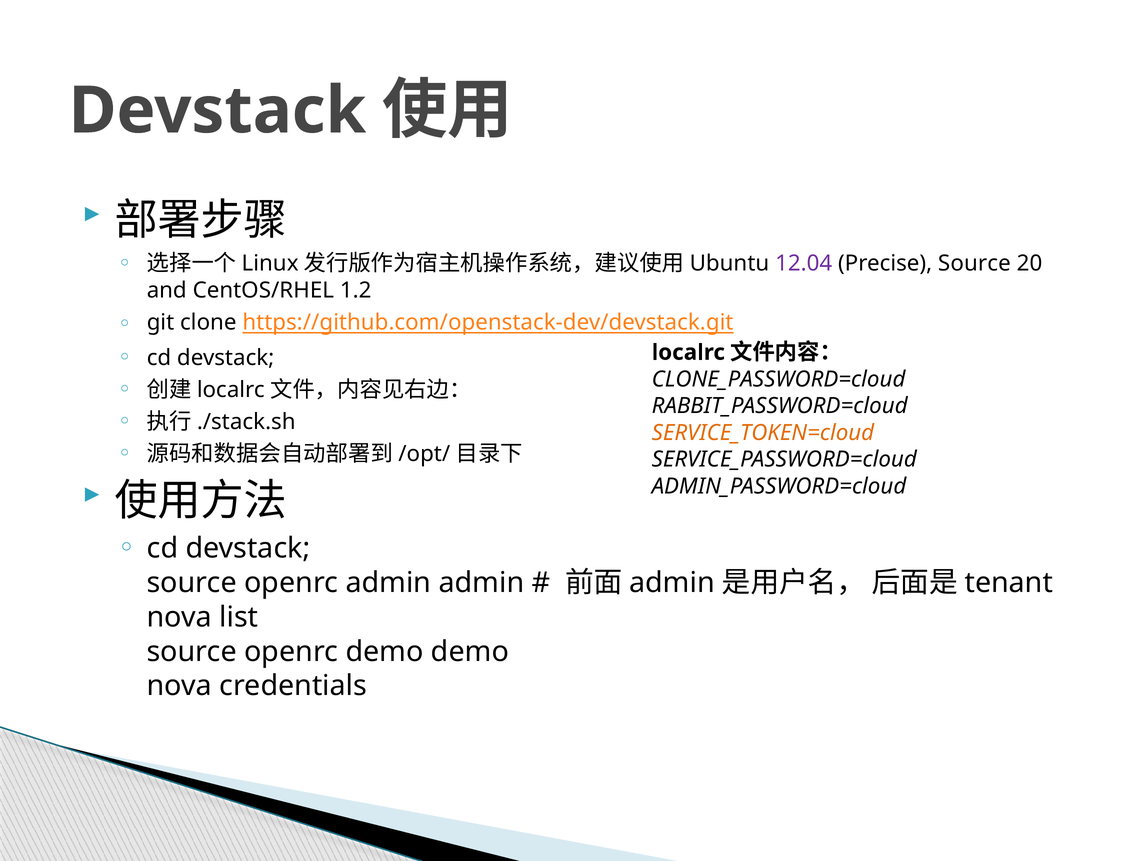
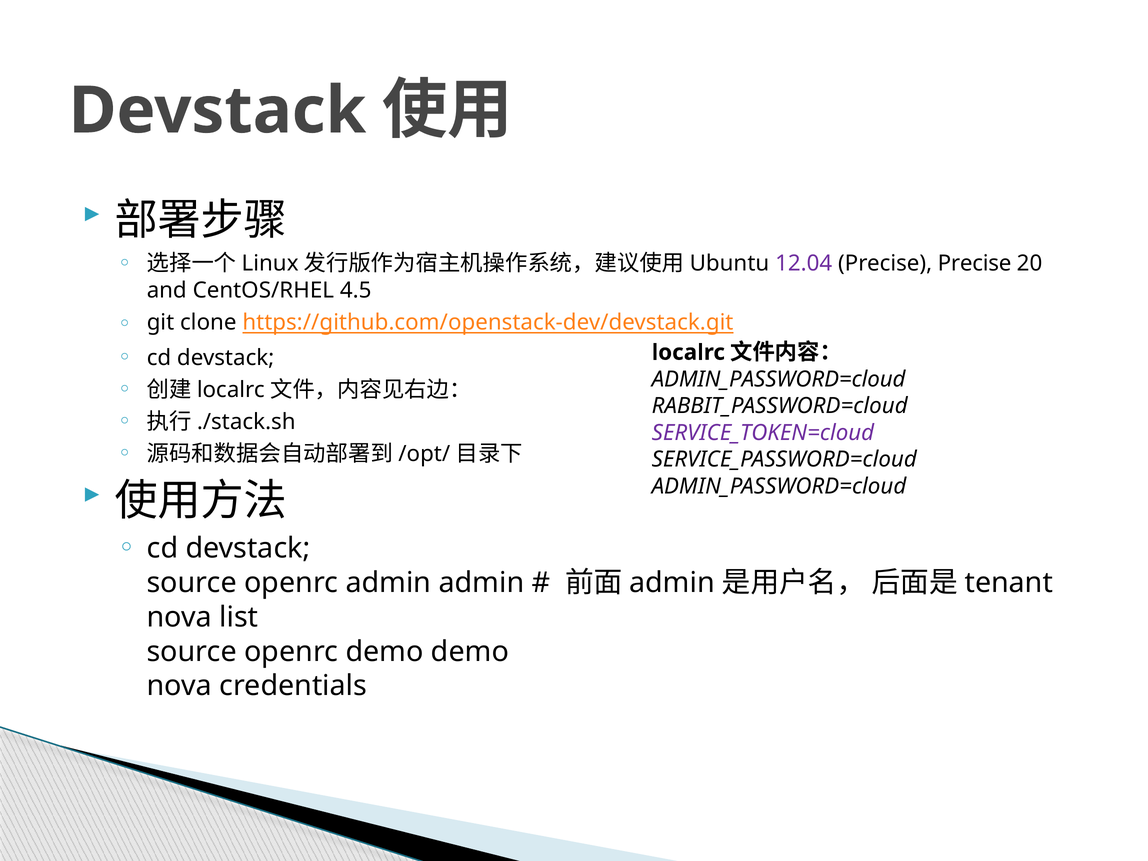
Precise Source: Source -> Precise
1.2: 1.2 -> 4.5
CLONE_PASSWORD=cloud at (779, 379): CLONE_PASSWORD=cloud -> ADMIN_PASSWORD=cloud
SERVICE_TOKEN=cloud colour: orange -> purple
